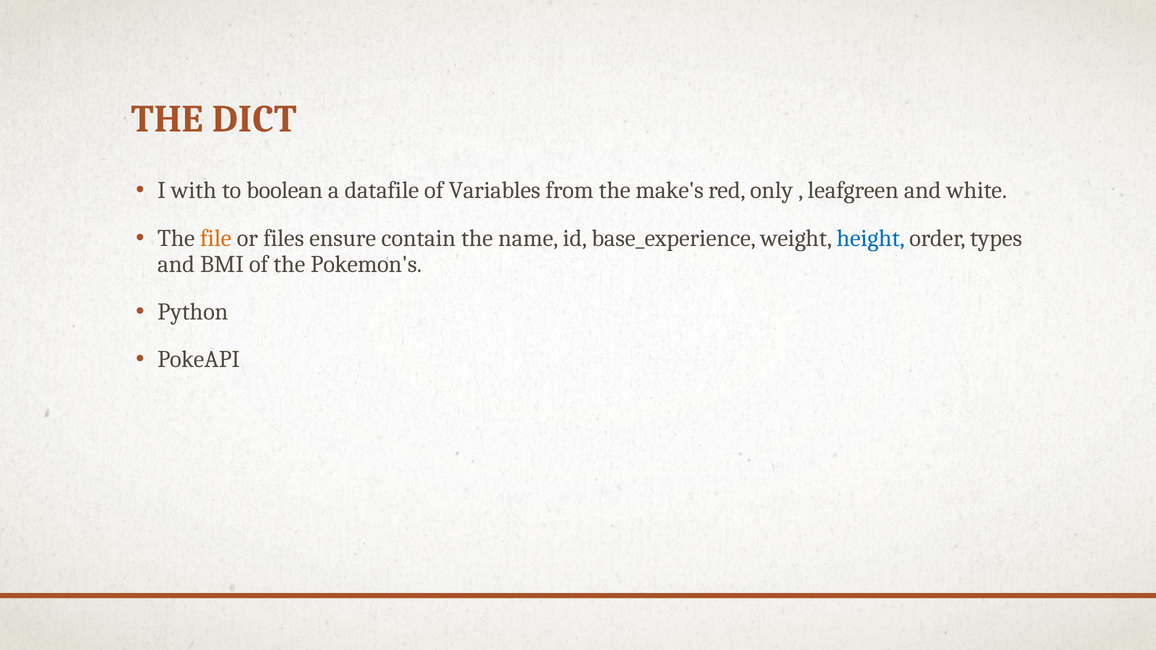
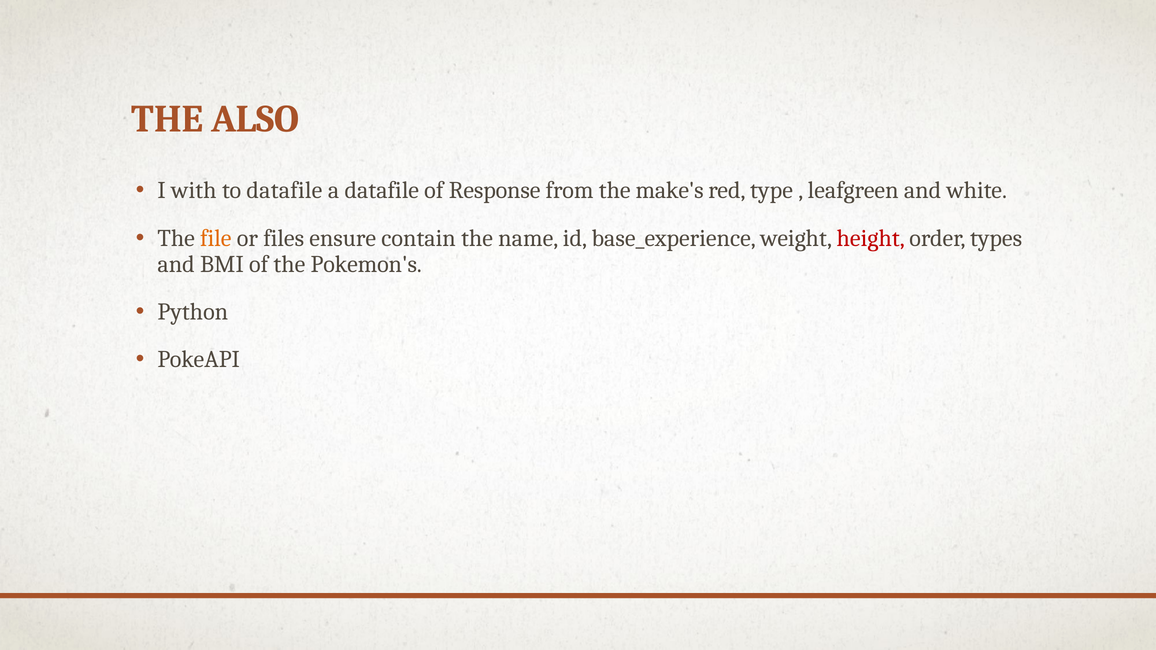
DICT: DICT -> ALSO
to boolean: boolean -> datafile
Variables: Variables -> Response
only: only -> type
height colour: blue -> red
